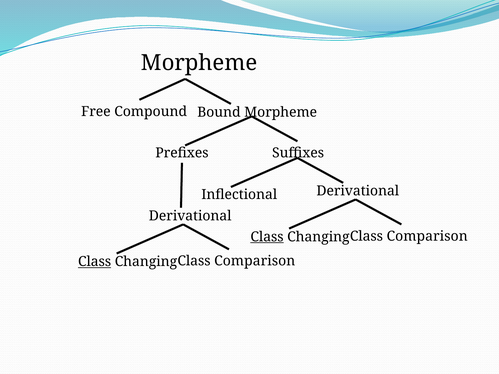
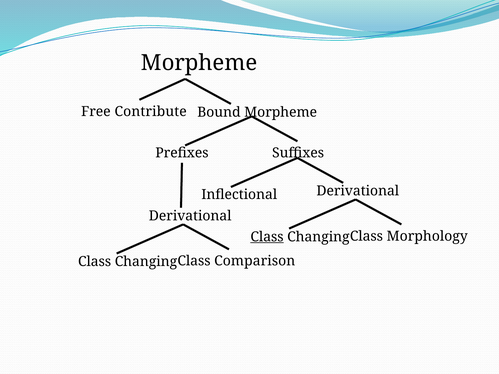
Compound: Compound -> Contribute
Comparison at (427, 236): Comparison -> Morphology
Class at (95, 262) underline: present -> none
